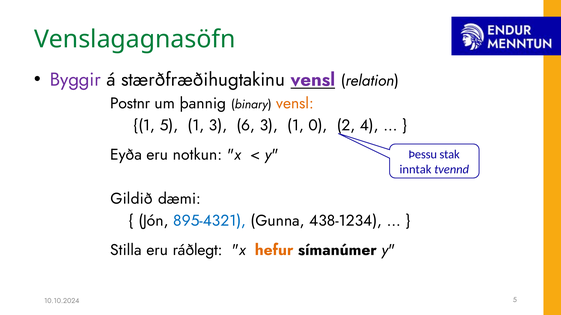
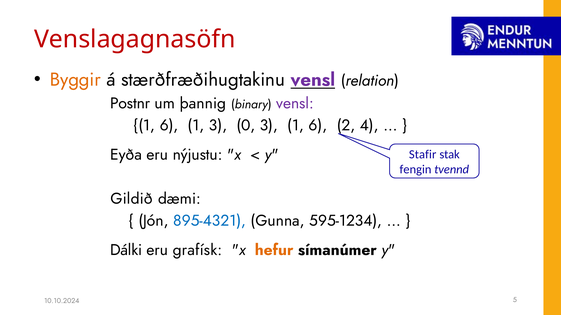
Venslagagnasöfn colour: green -> red
Byggir colour: purple -> orange
vensl at (295, 104) colour: orange -> purple
5 at (169, 126): 5 -> 6
6: 6 -> 0
3 1 0: 0 -> 6
Þessu: Þessu -> Stafir
notkun: notkun -> nýjustu
inntak: inntak -> fengin
438-1234: 438-1234 -> 595-1234
Stilla: Stilla -> Dálki
ráðlegt: ráðlegt -> grafísk
